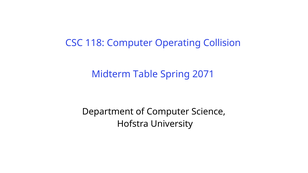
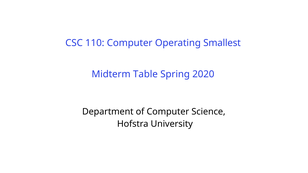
118: 118 -> 110
Collision: Collision -> Smallest
2071: 2071 -> 2020
